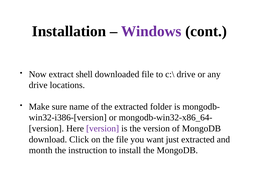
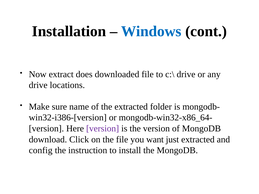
Windows colour: purple -> blue
shell: shell -> does
month: month -> config
